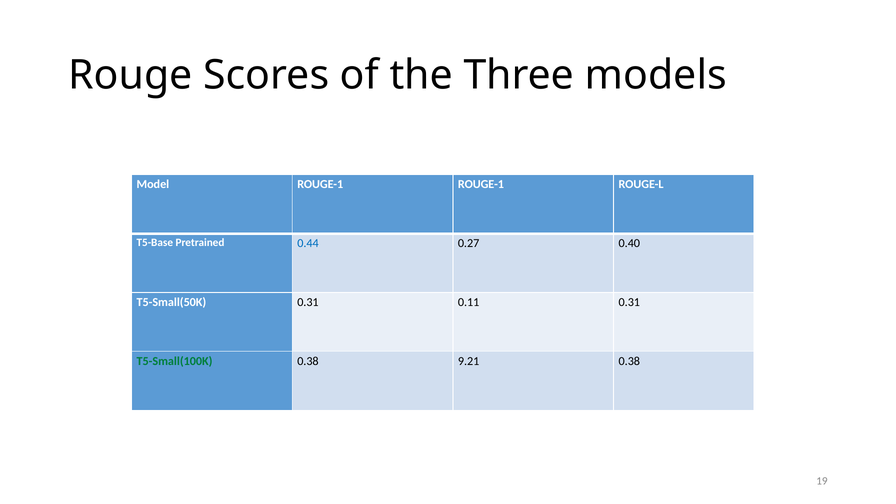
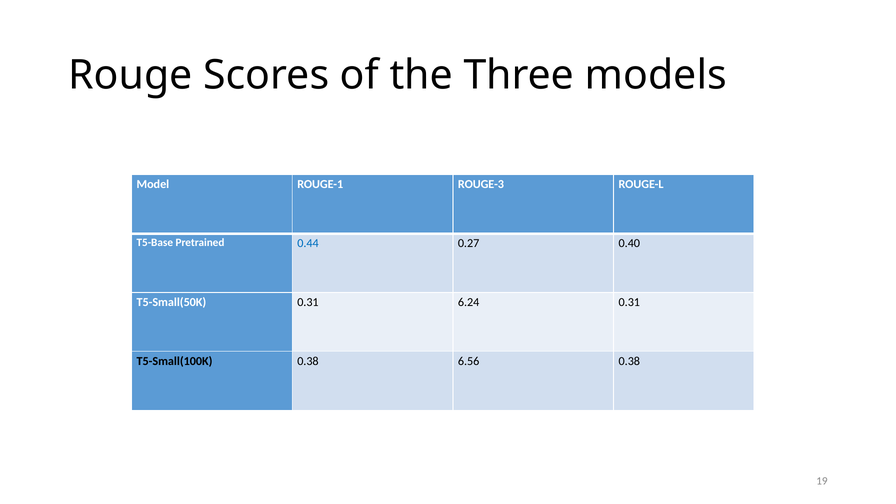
ROUGE-1 ROUGE-1: ROUGE-1 -> ROUGE-3
0.11: 0.11 -> 6.24
T5-Small(100K colour: green -> black
9.21: 9.21 -> 6.56
